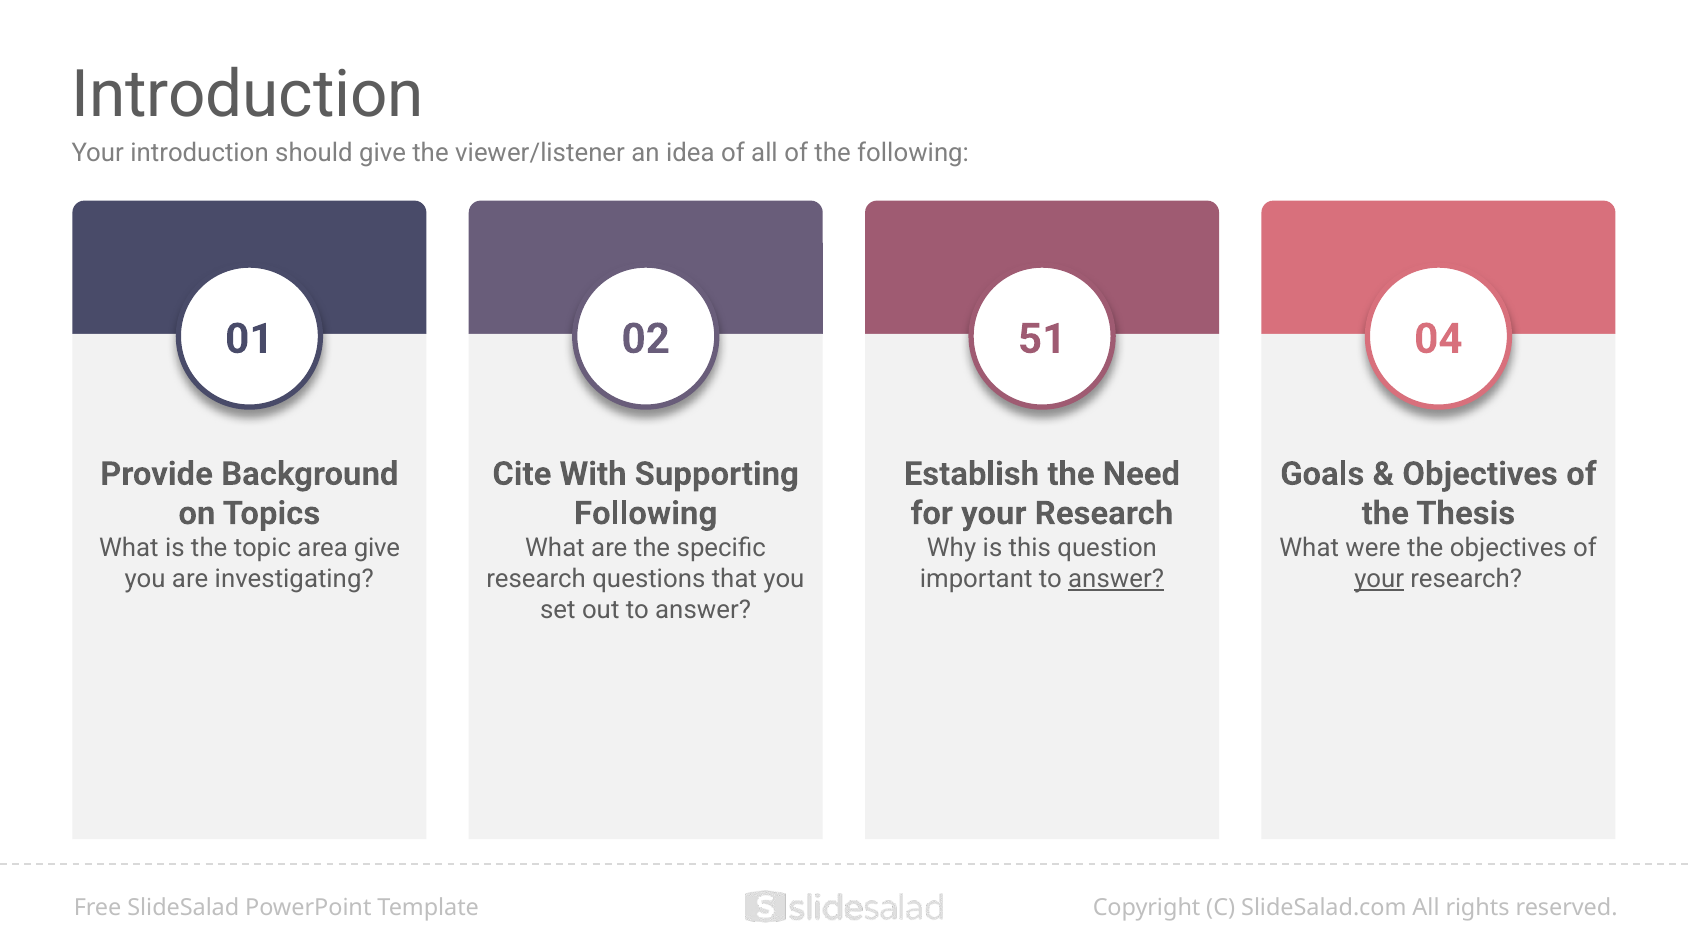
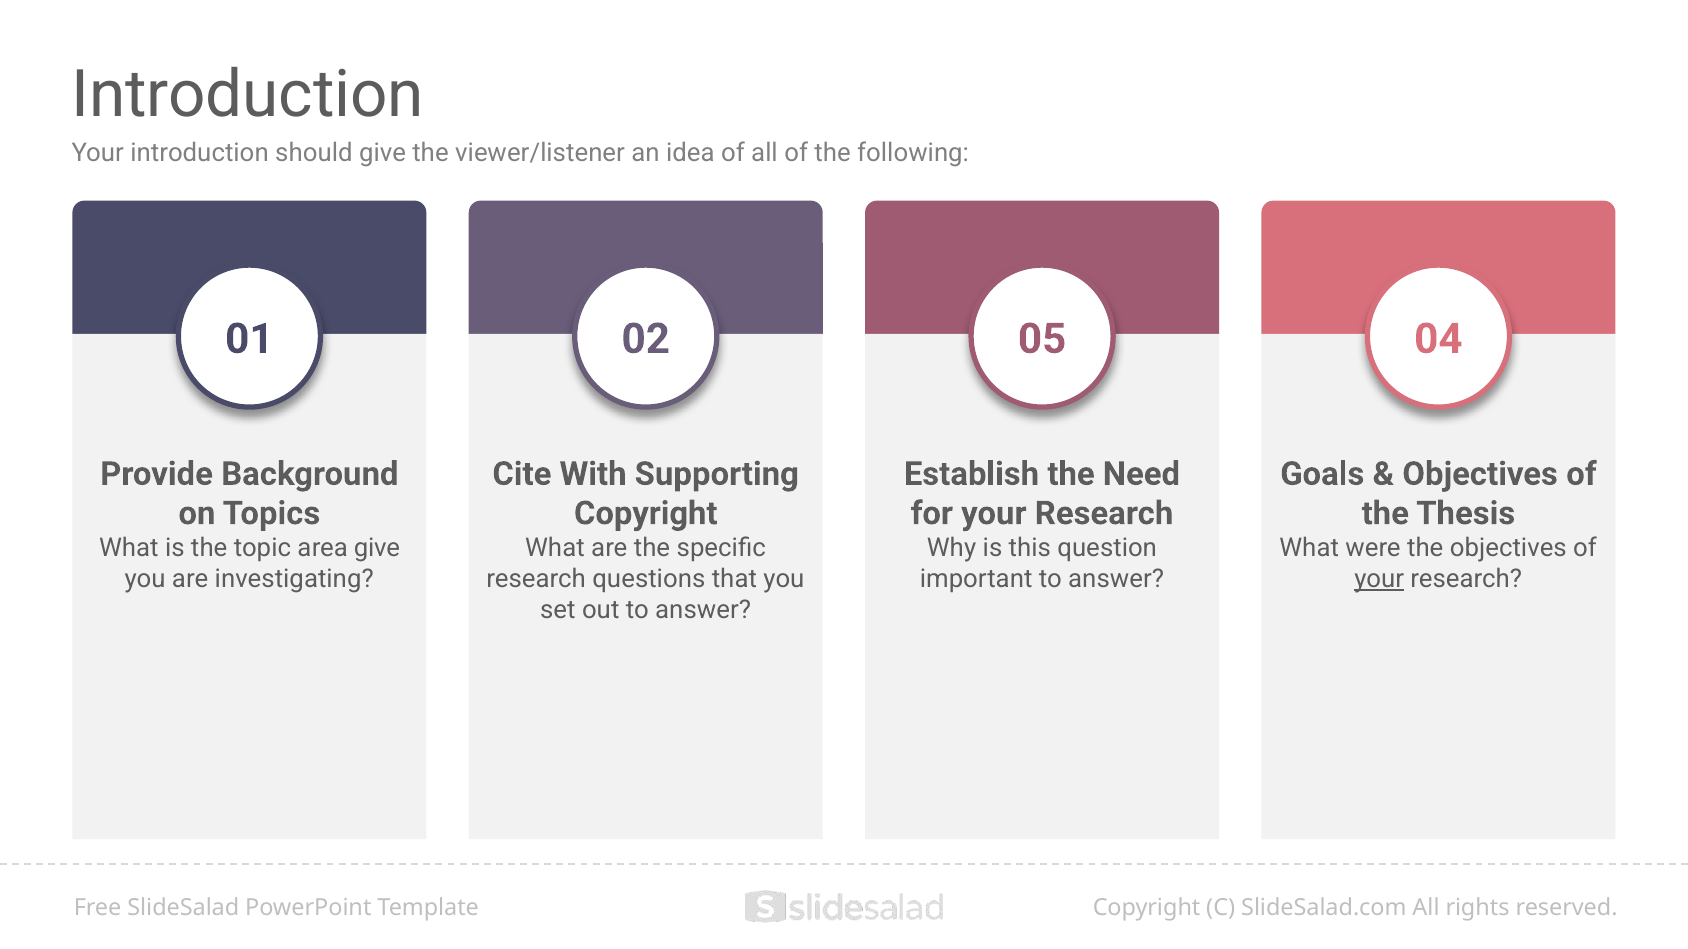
51: 51 -> 05
Following at (646, 514): Following -> Copyright
answer at (1116, 579) underline: present -> none
